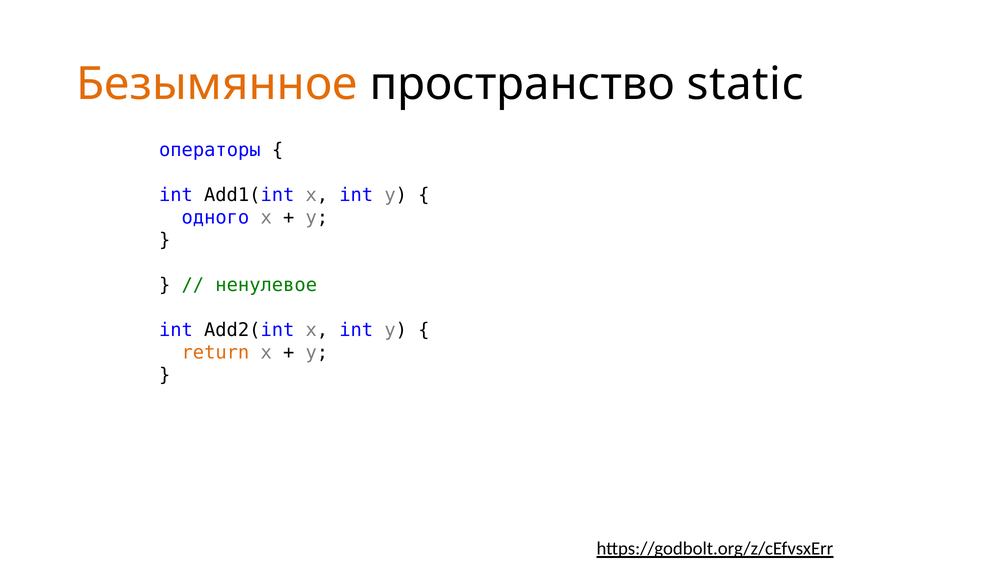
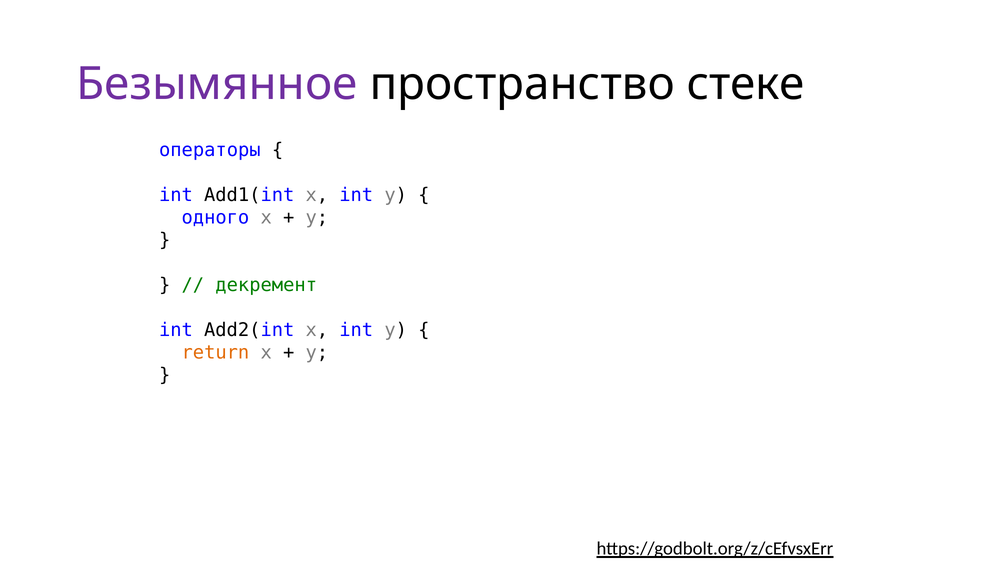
Безымянное colour: orange -> purple
static: static -> стеке
ненулевое: ненулевое -> декремент
